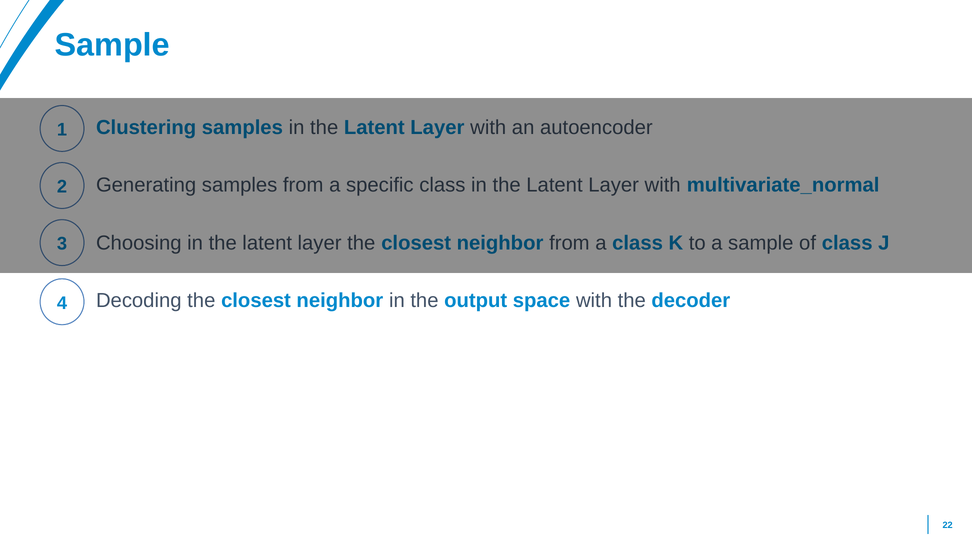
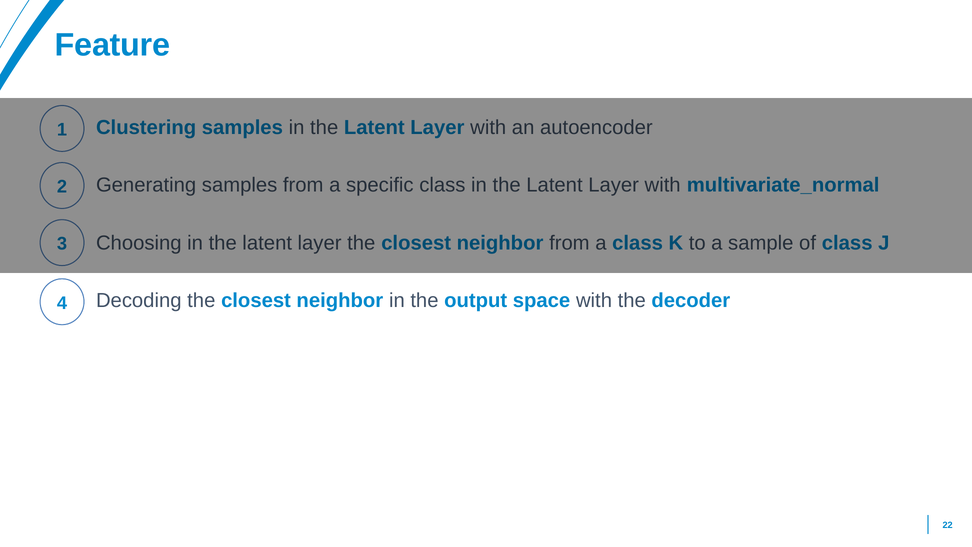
Sample at (112, 45): Sample -> Feature
